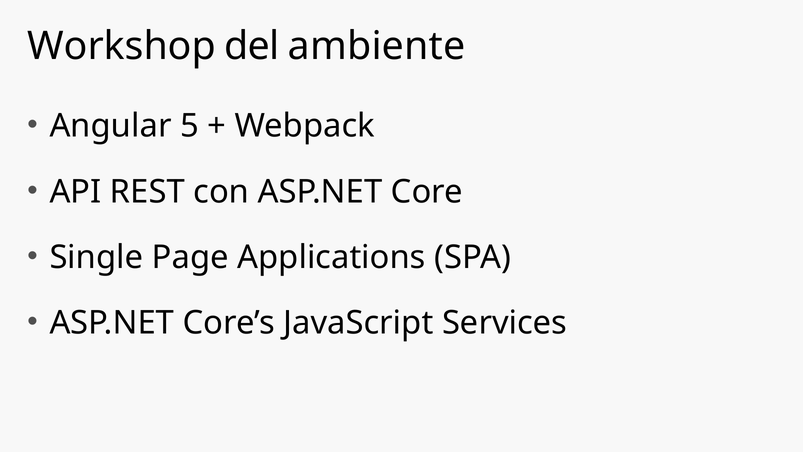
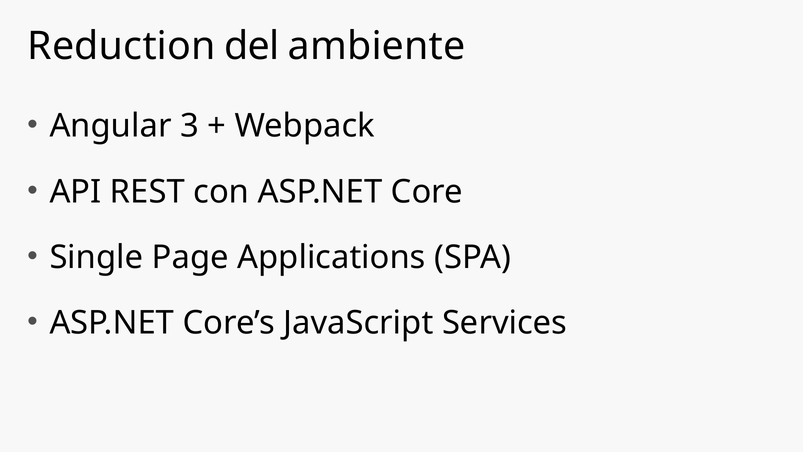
Workshop: Workshop -> Reduction
5: 5 -> 3
